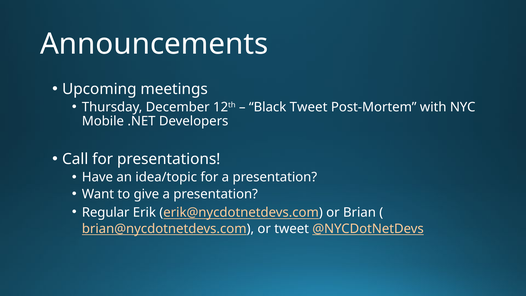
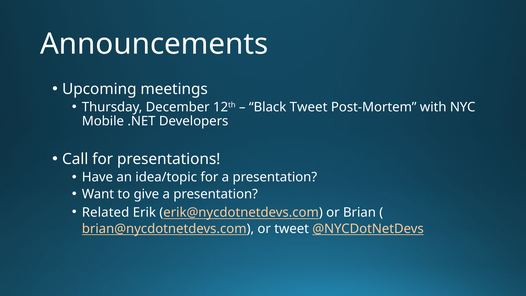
Regular: Regular -> Related
